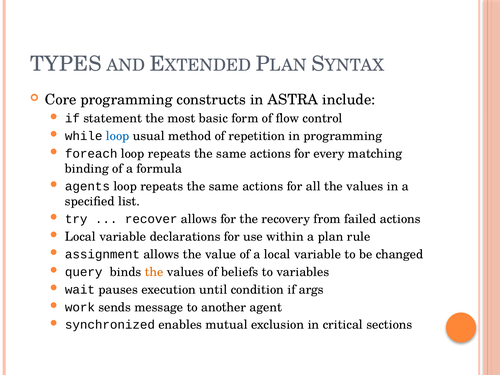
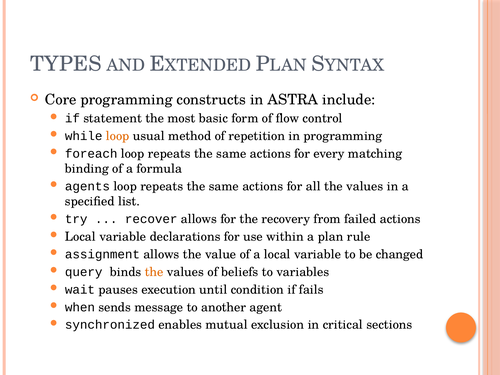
loop at (118, 136) colour: blue -> orange
args: args -> fails
work: work -> when
